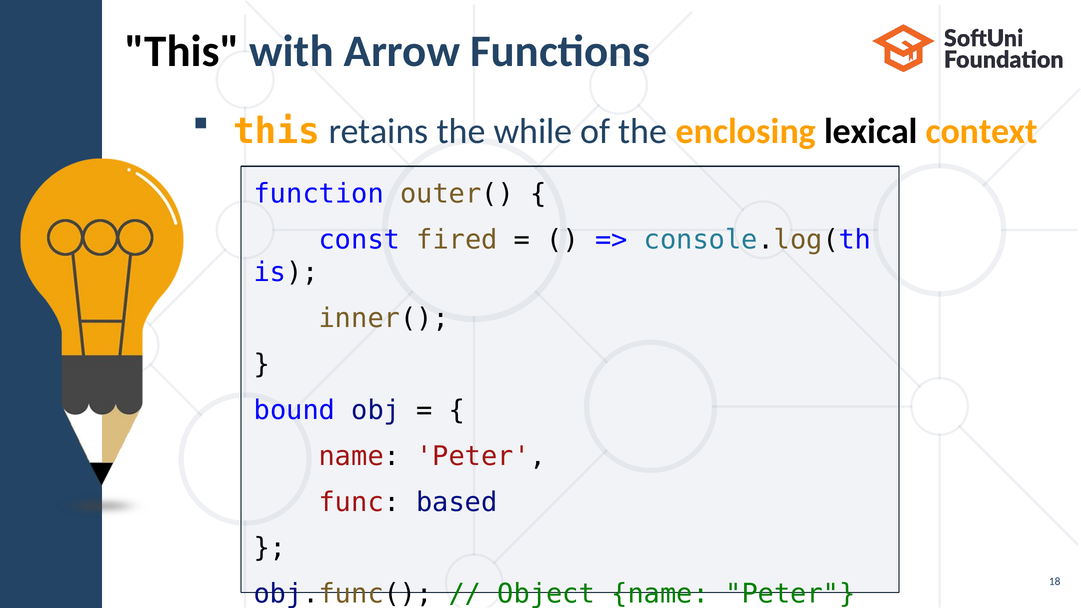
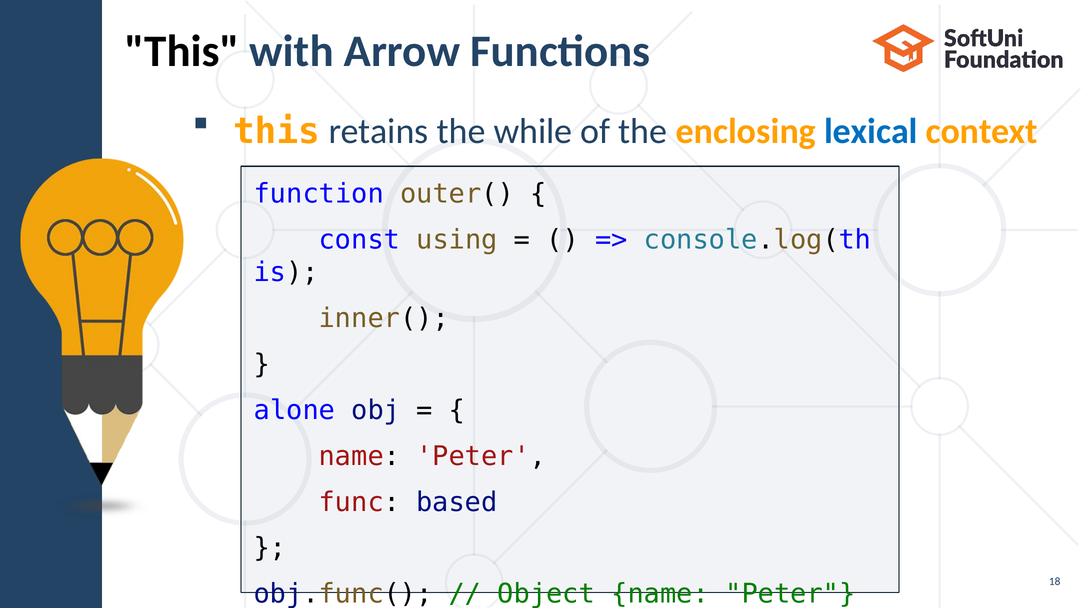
lexical colour: black -> blue
fired: fired -> using
bound: bound -> alone
